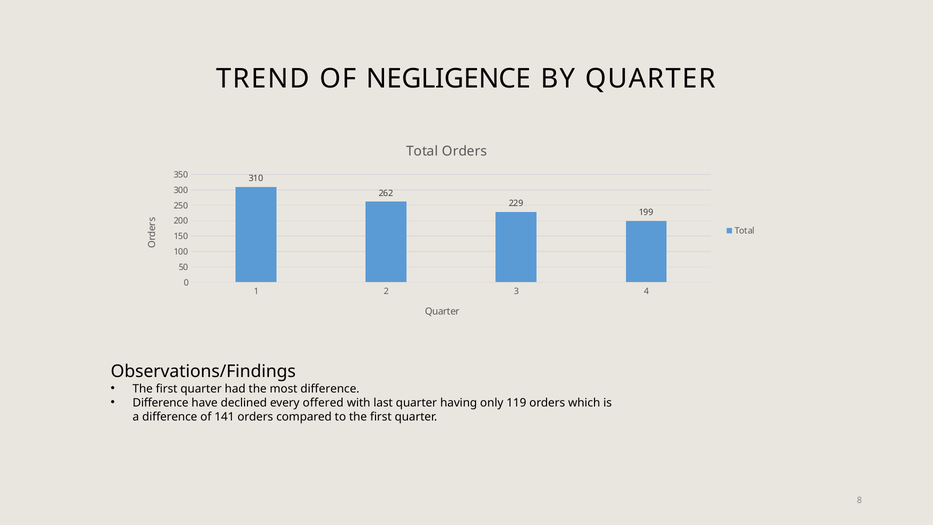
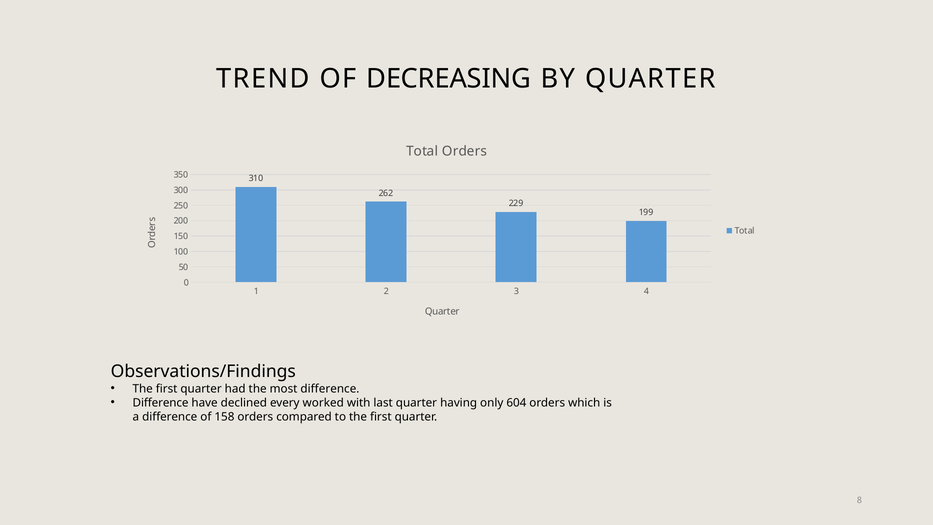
NEGLIGENCE: NEGLIGENCE -> DECREASING
offered: offered -> worked
119: 119 -> 604
141: 141 -> 158
